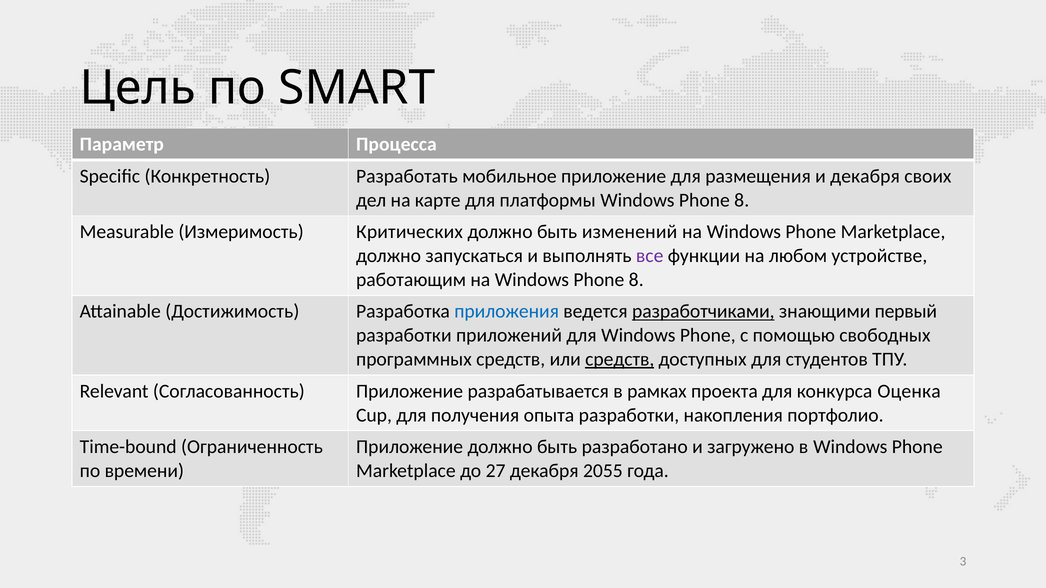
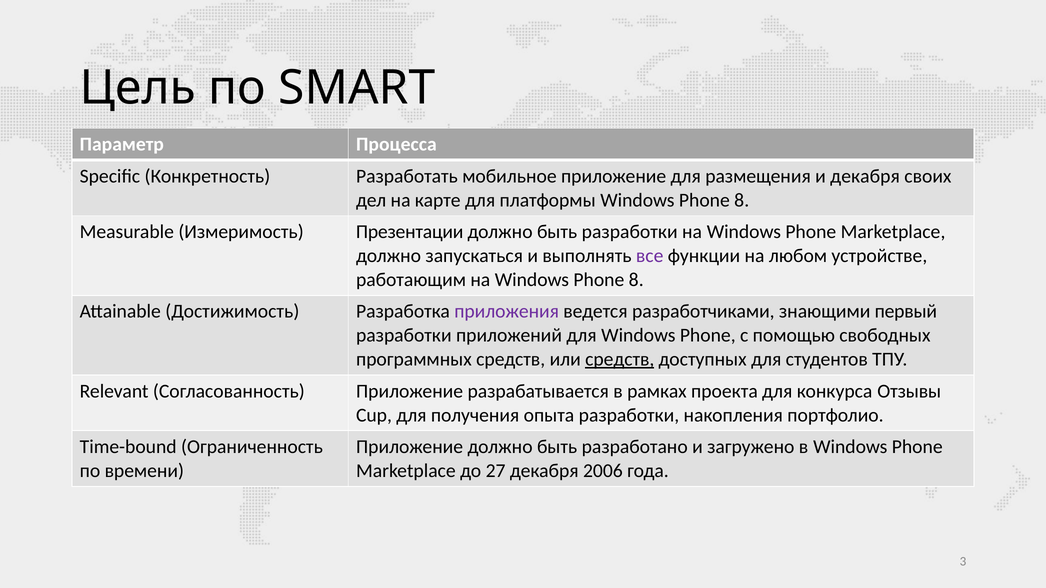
Критических: Критических -> Презентации
быть изменений: изменений -> разработки
приложения colour: blue -> purple
разработчиками underline: present -> none
Оценка: Оценка -> Отзывы
2055: 2055 -> 2006
